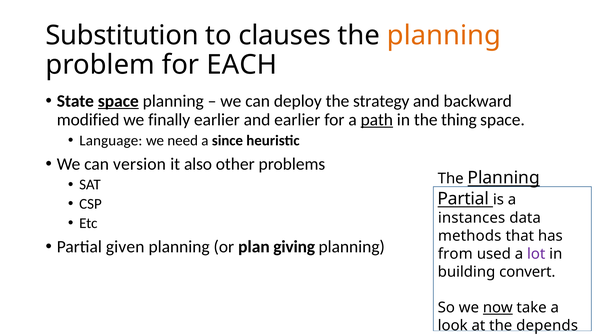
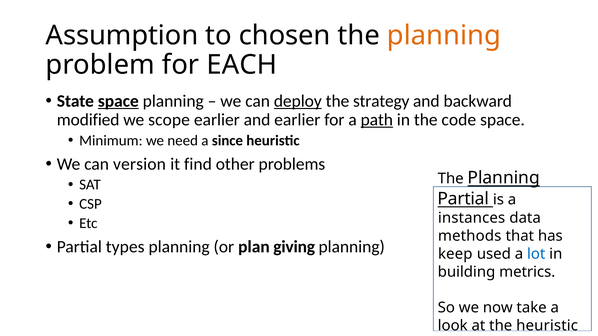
Substitution: Substitution -> Assumption
clauses: clauses -> chosen
deploy underline: none -> present
finally: finally -> scope
thing: thing -> code
Language: Language -> Minimum
also: also -> find
given: given -> types
from: from -> keep
lot colour: purple -> blue
convert: convert -> metrics
now underline: present -> none
the depends: depends -> heuristic
